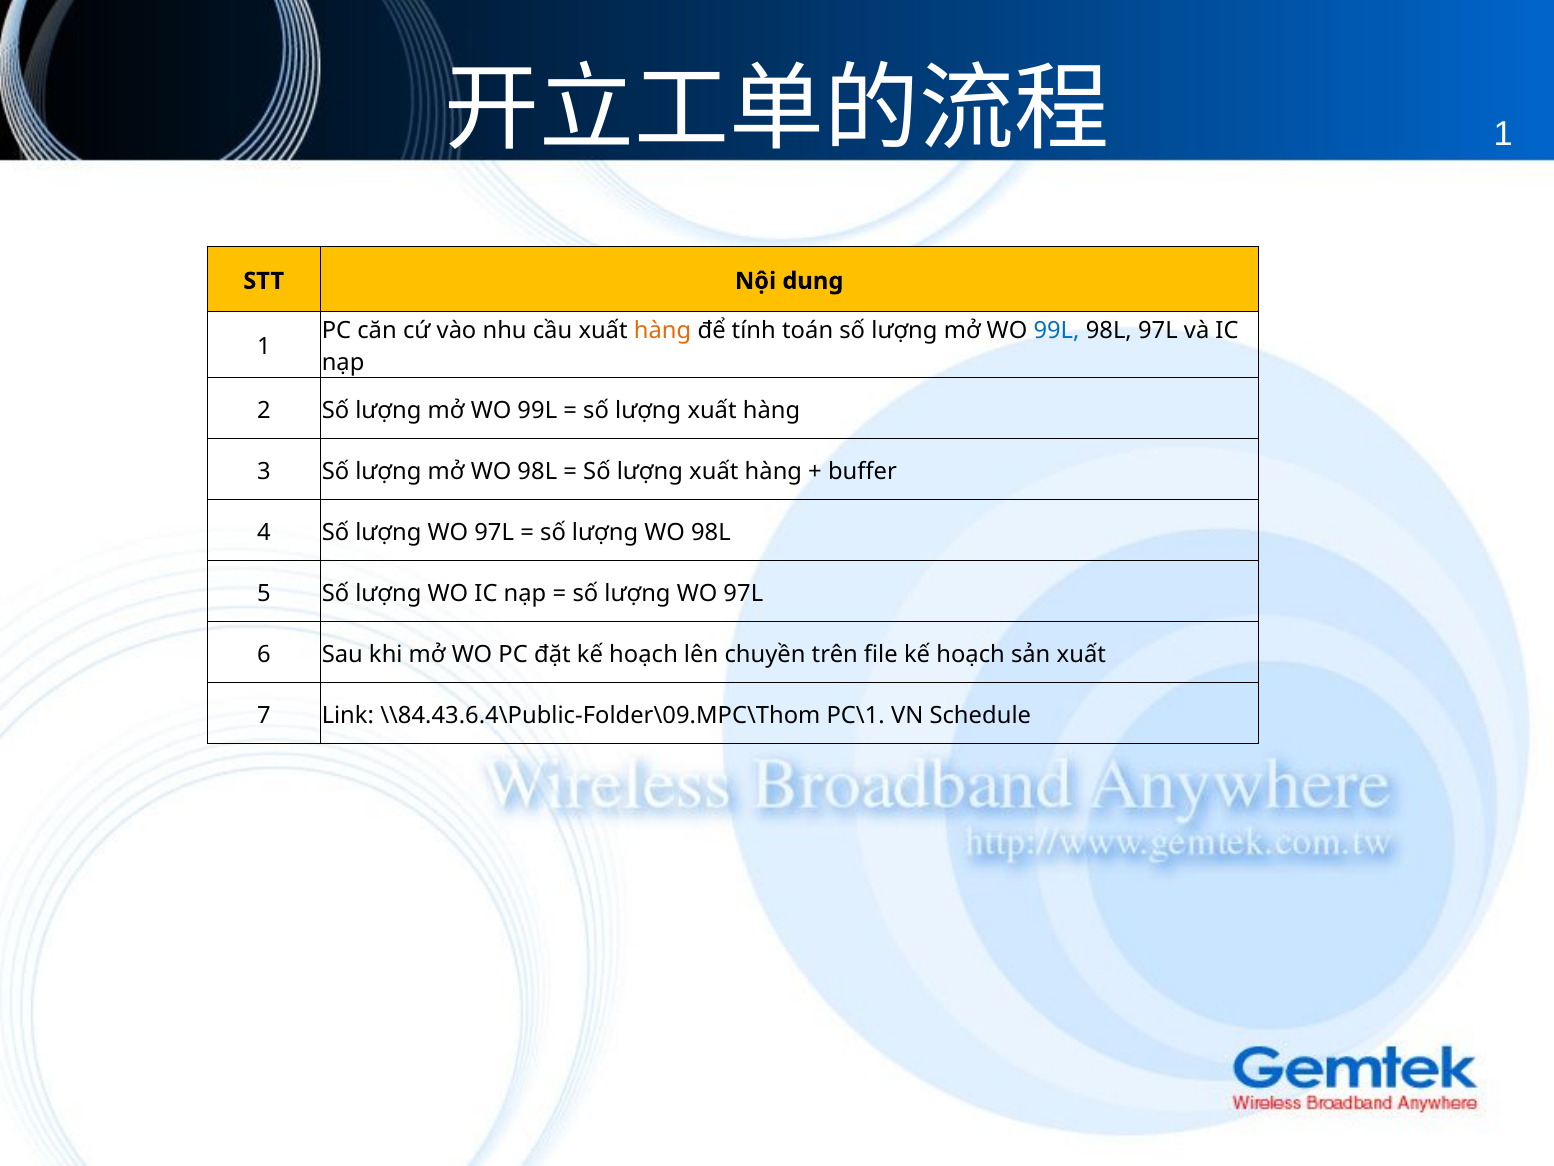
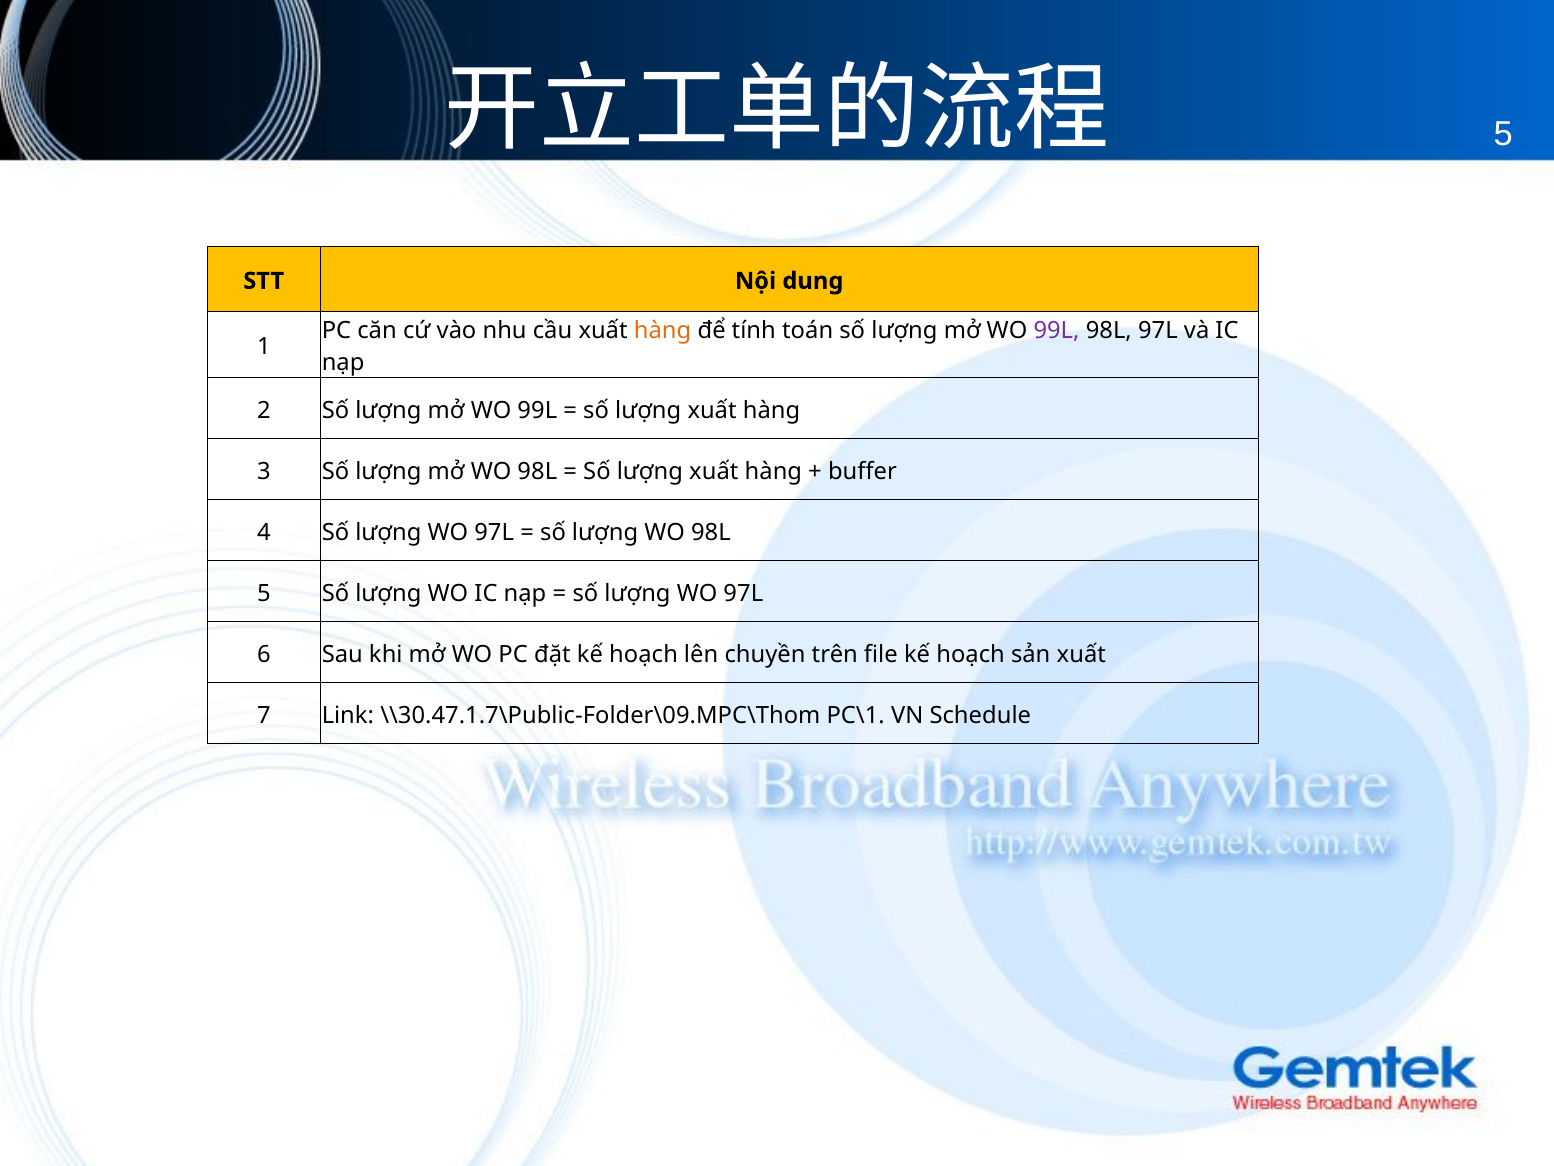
1 at (1503, 134): 1 -> 5
99L at (1057, 330) colour: blue -> purple
\\84.43.6.4\Public-Folder\09.MPC\Thom: \\84.43.6.4\Public-Folder\09.MPC\Thom -> \\30.47.1.7\Public-Folder\09.MPC\Thom
